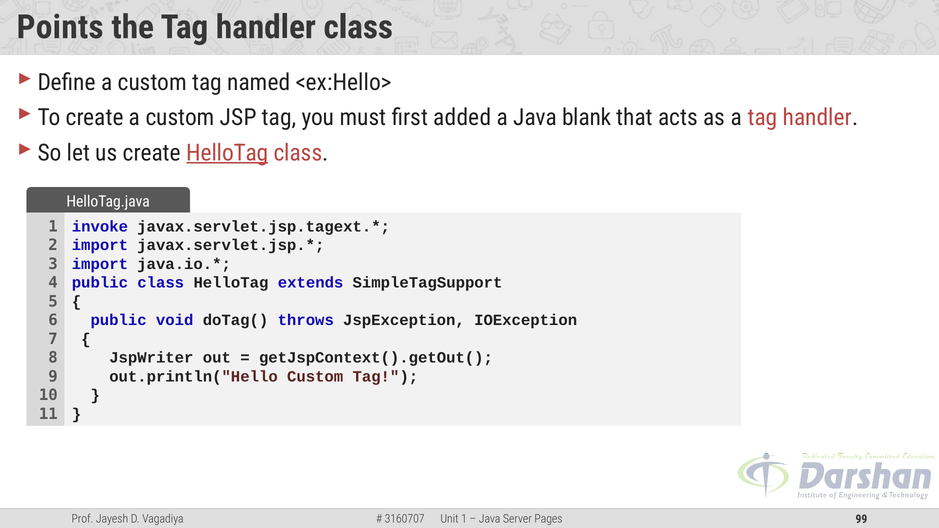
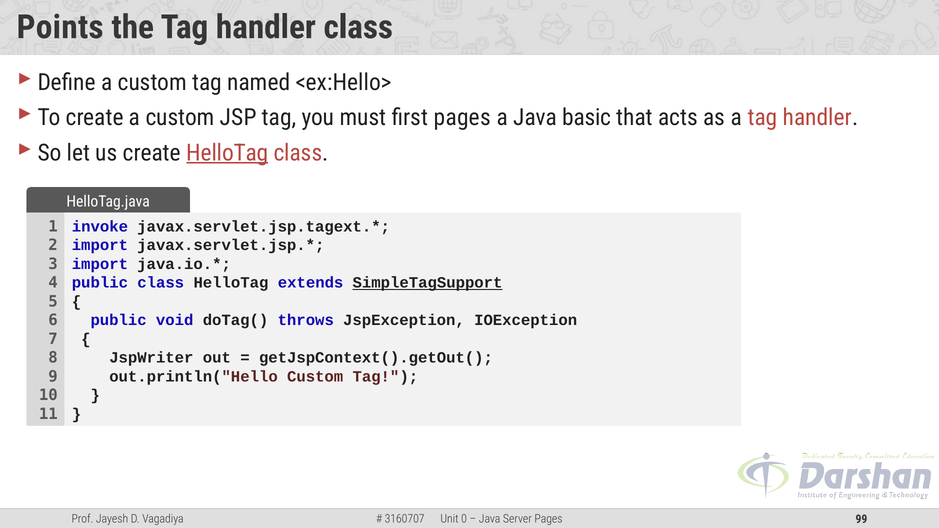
first added: added -> pages
blank: blank -> basic
SimpleTagSupport underline: none -> present
1 at (464, 519): 1 -> 0
